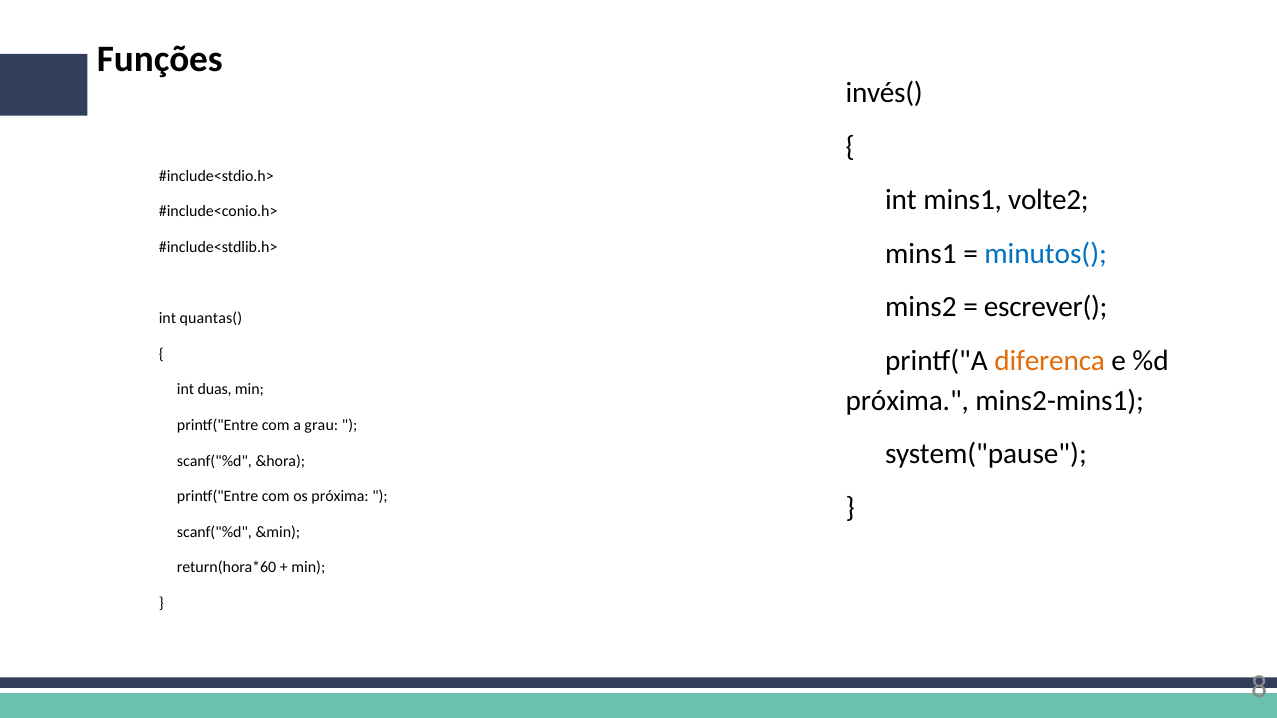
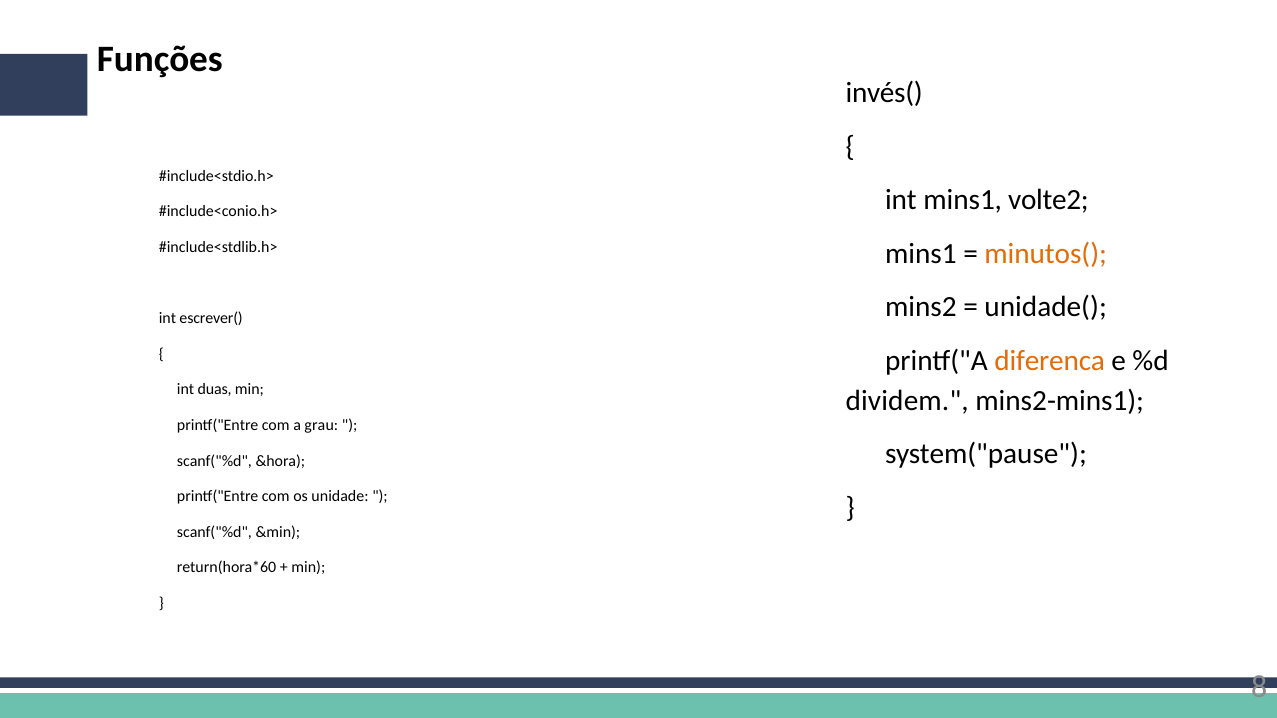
minutos( colour: blue -> orange
escrever(: escrever( -> unidade(
quantas(: quantas( -> escrever(
próxima at (907, 401): próxima -> dividem
os próxima: próxima -> unidade
